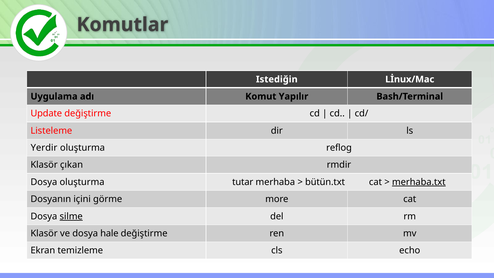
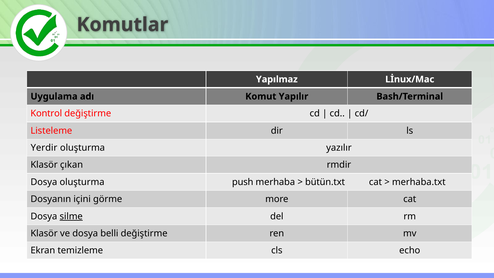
Istediğin: Istediğin -> Yapılmaz
Update: Update -> Kontrol
reflog: reflog -> yazılır
tutar: tutar -> push
merhaba.txt underline: present -> none
hale: hale -> belli
